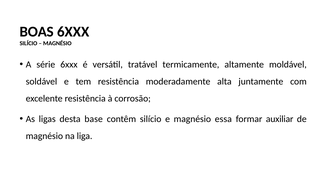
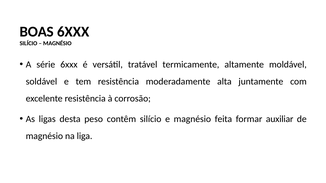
base: base -> peso
essa: essa -> feita
